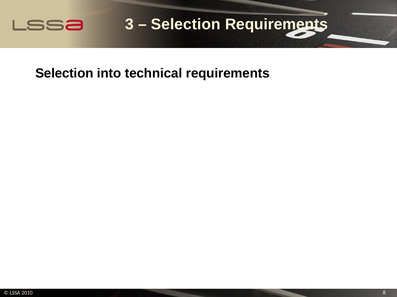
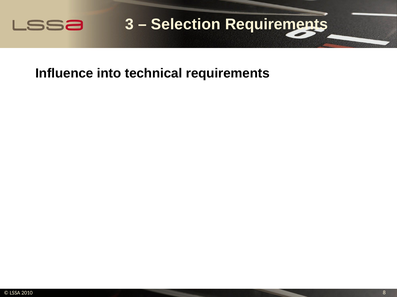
Selection at (64, 73): Selection -> Influence
